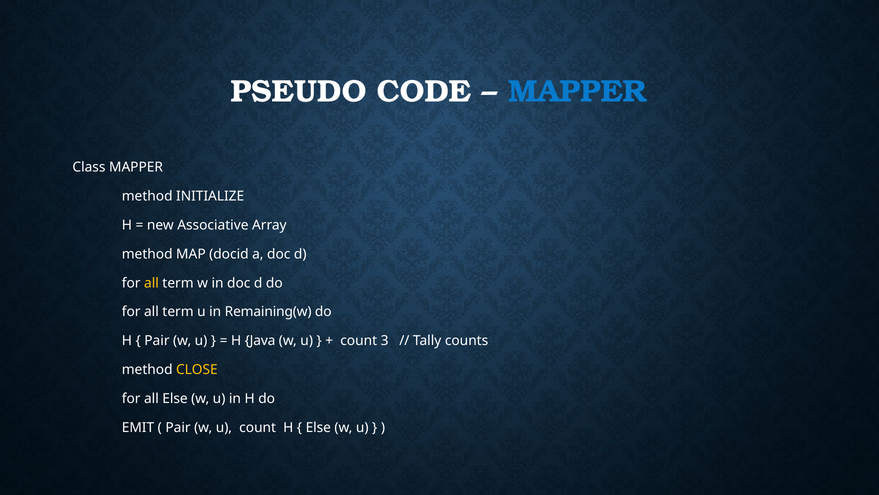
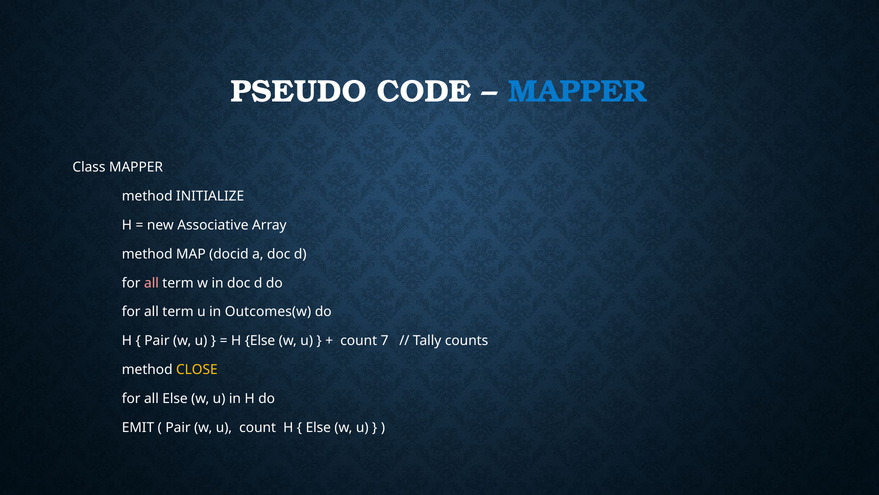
all at (151, 283) colour: yellow -> pink
Remaining(w: Remaining(w -> Outcomes(w
H Java: Java -> Else
3: 3 -> 7
